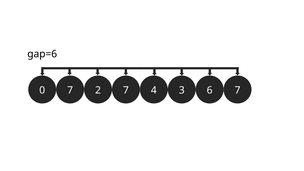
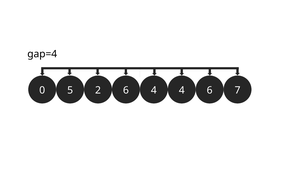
gap=6: gap=6 -> gap=4
0 7: 7 -> 5
2 7: 7 -> 6
4 3: 3 -> 4
